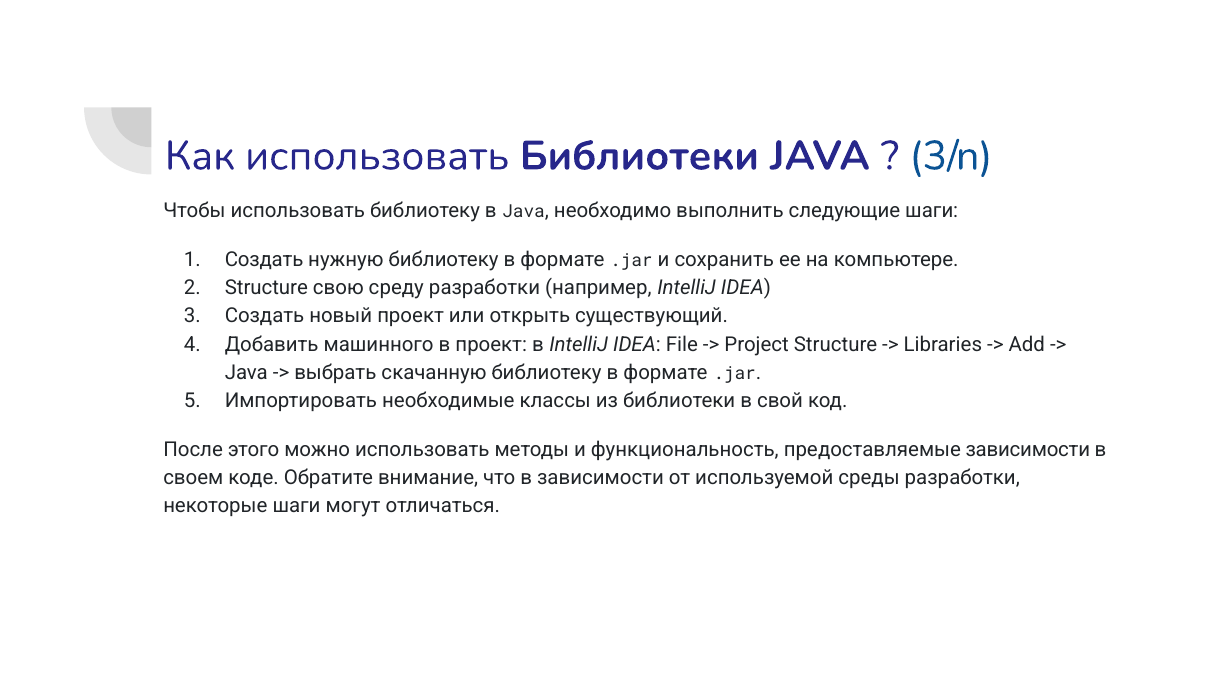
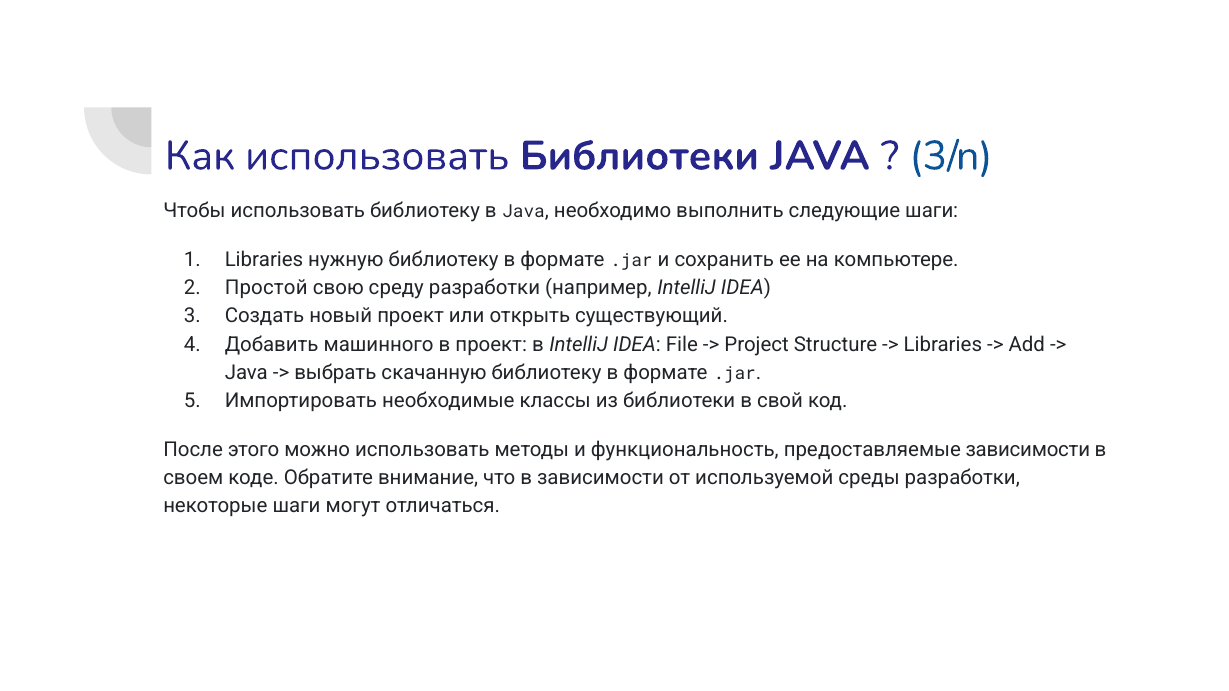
Создать at (264, 260): Создать -> Libraries
Structure at (266, 288): Structure -> Простой
